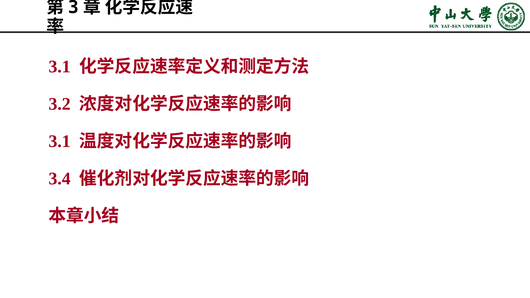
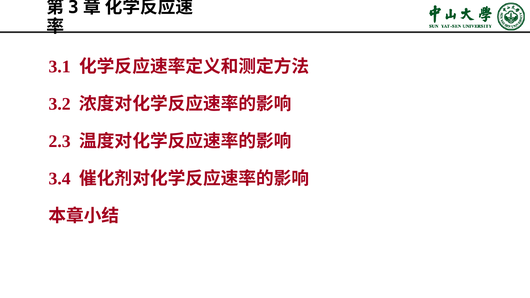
3.1 at (60, 141): 3.1 -> 2.3
